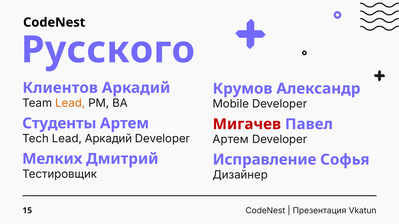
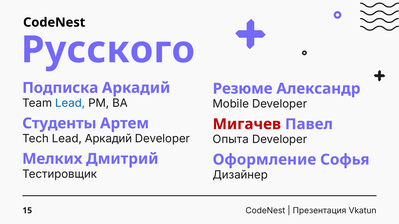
Клиентов: Клиентов -> Подписка
Крумов: Крумов -> Резюме
Lead at (70, 103) colour: orange -> blue
Артем at (231, 140): Артем -> Опыта
Исправление: Исправление -> Оформление
